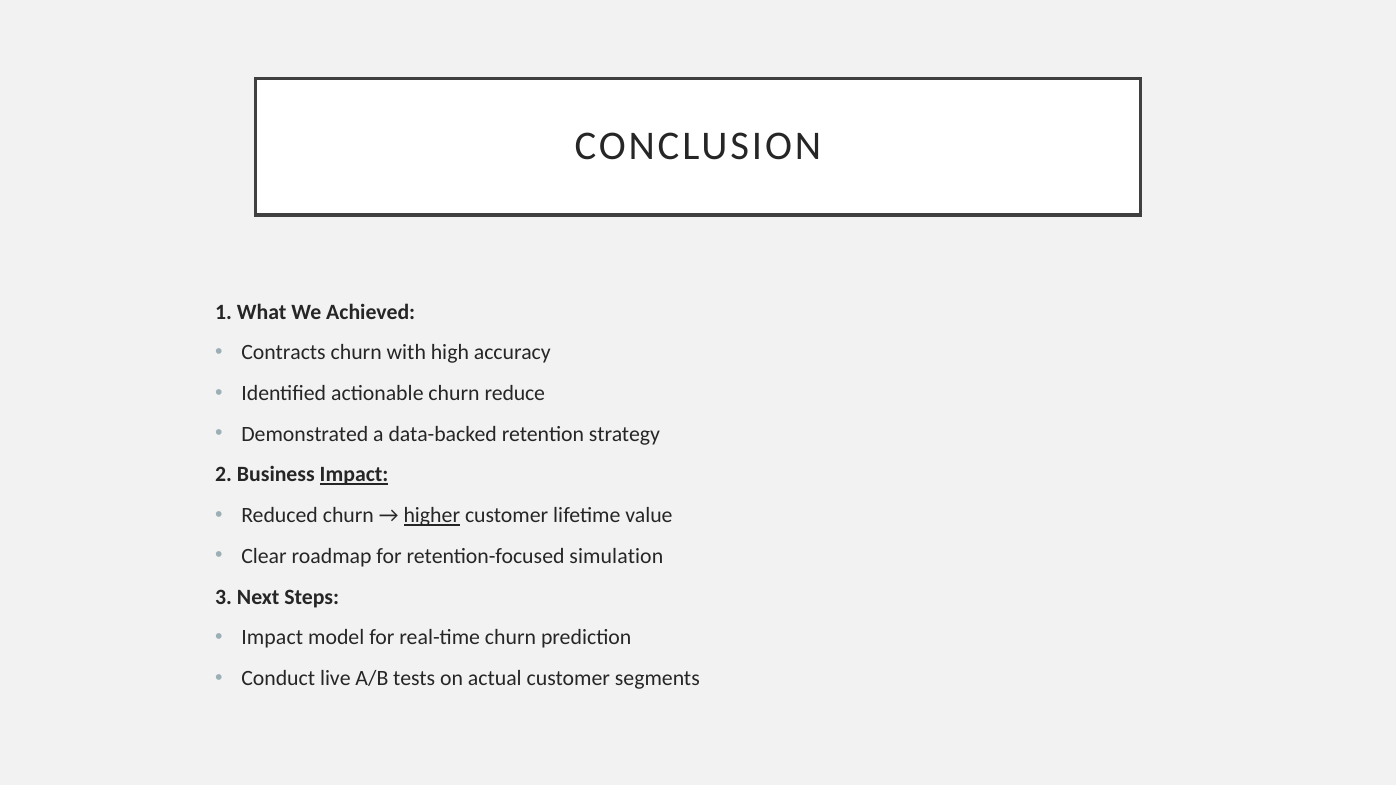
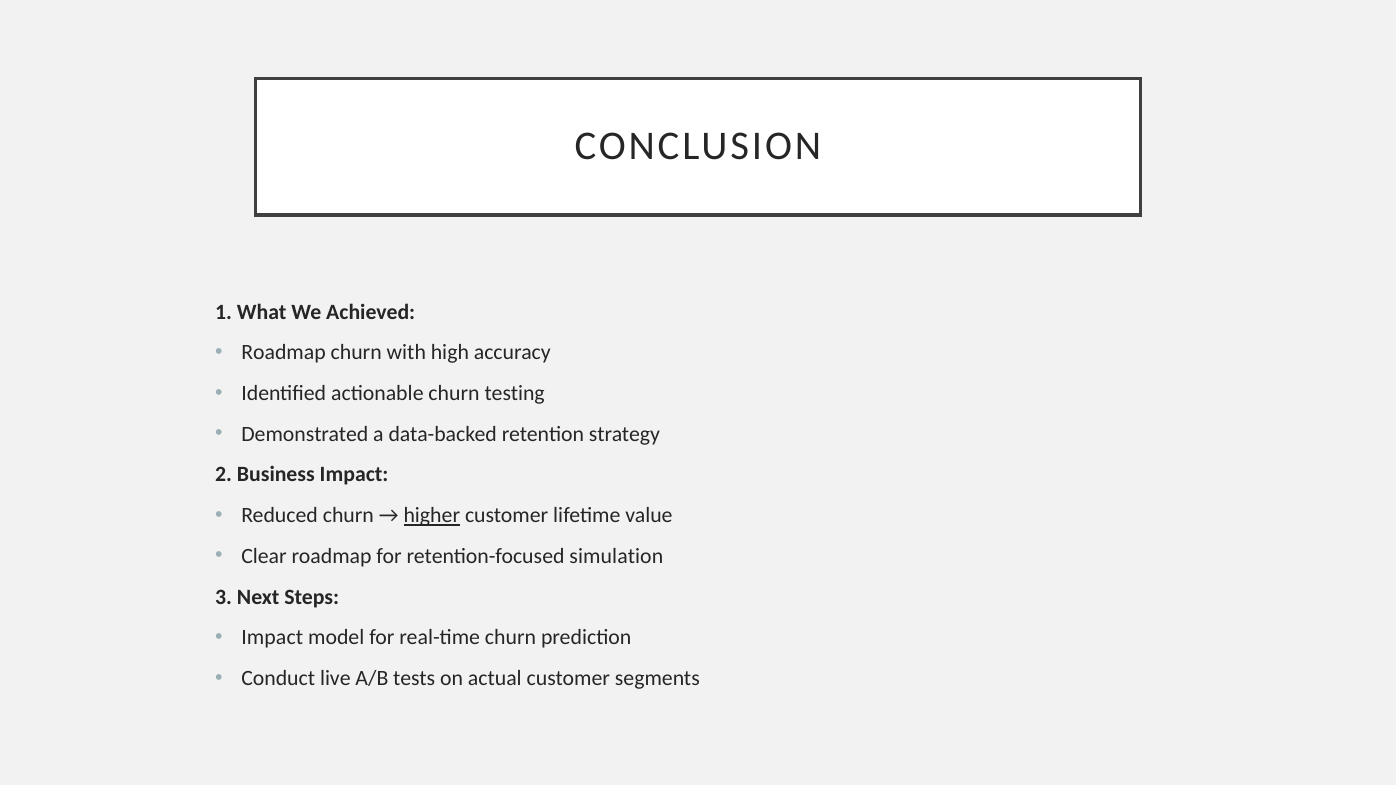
Contracts at (284, 353): Contracts -> Roadmap
reduce: reduce -> testing
Impact at (354, 475) underline: present -> none
